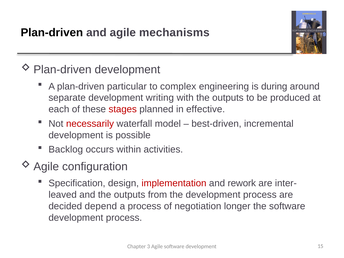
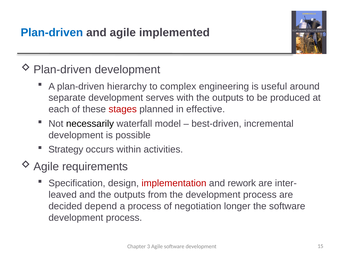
Plan-driven at (52, 33) colour: black -> blue
mechanisms: mechanisms -> implemented
particular: particular -> hierarchy
during: during -> useful
writing: writing -> serves
necessarily colour: red -> black
Backlog: Backlog -> Strategy
configuration: configuration -> requirements
